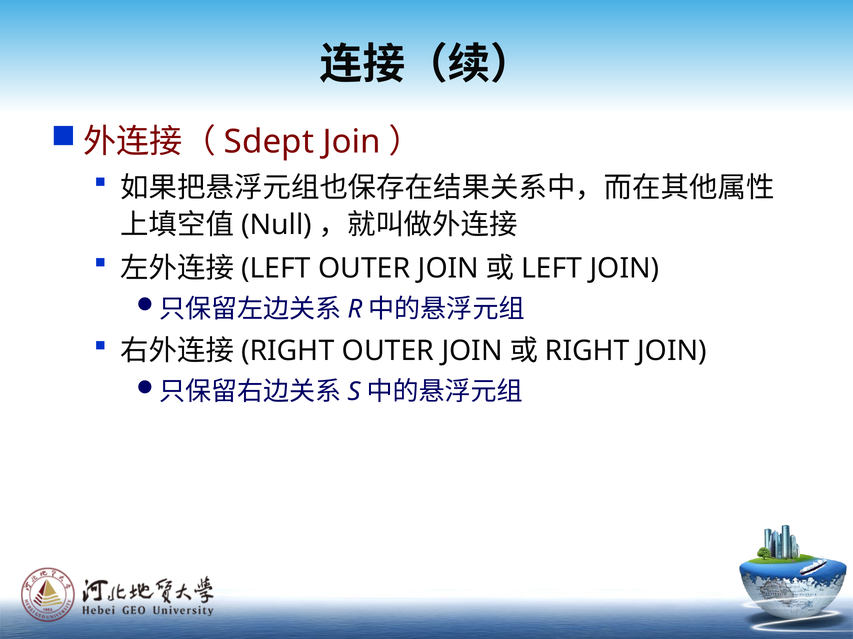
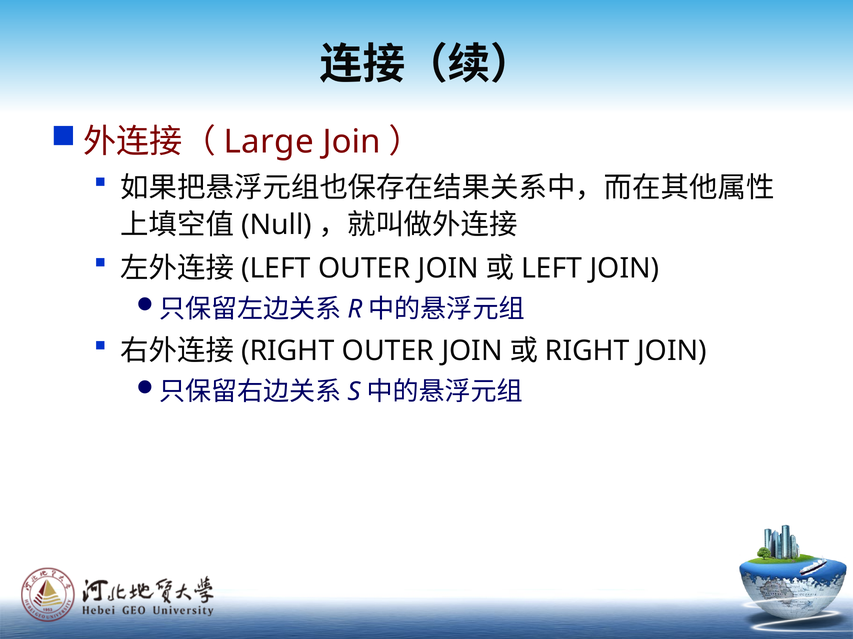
Sdept: Sdept -> Large
